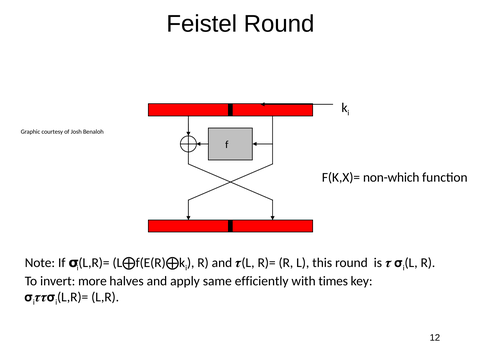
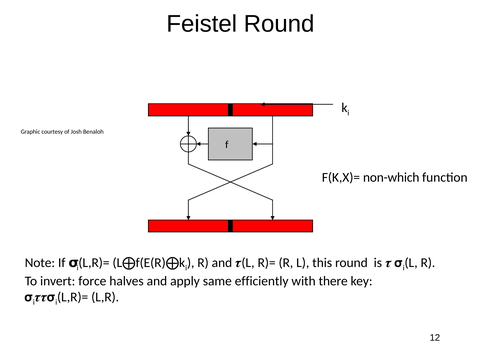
more: more -> force
times: times -> there
